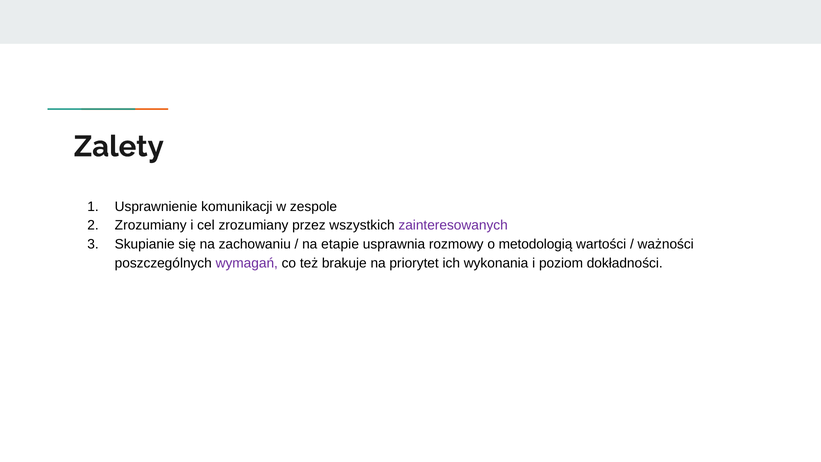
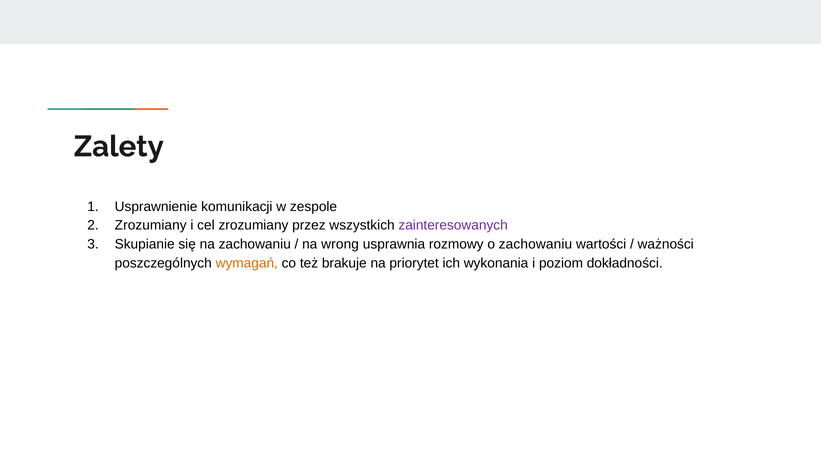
etapie: etapie -> wrong
o metodologią: metodologią -> zachowaniu
wymagań colour: purple -> orange
